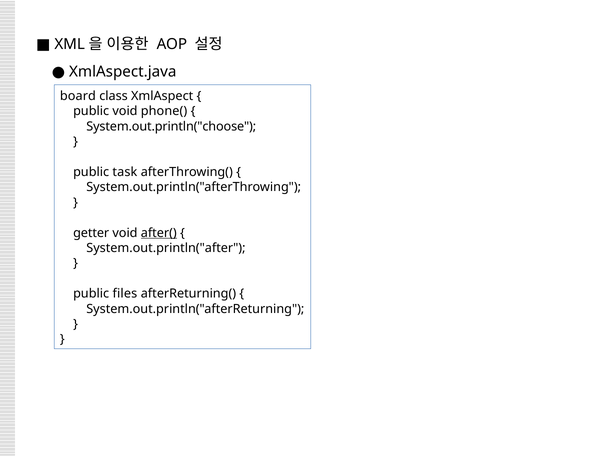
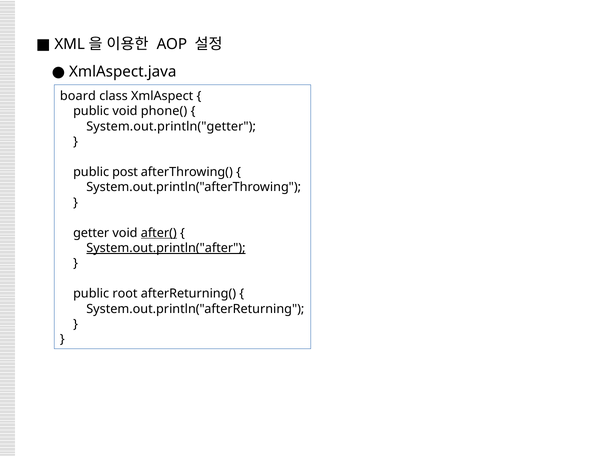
System.out.println("choose: System.out.println("choose -> System.out.println("getter
task: task -> post
System.out.println("after underline: none -> present
files: files -> root
